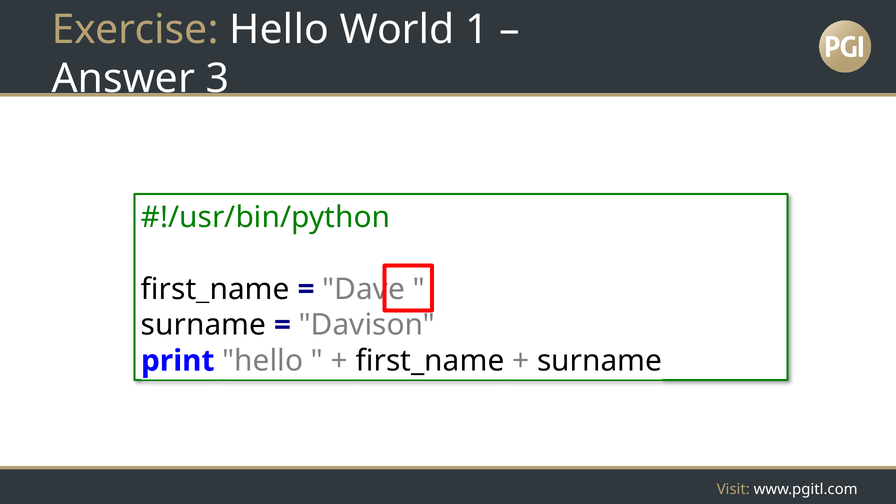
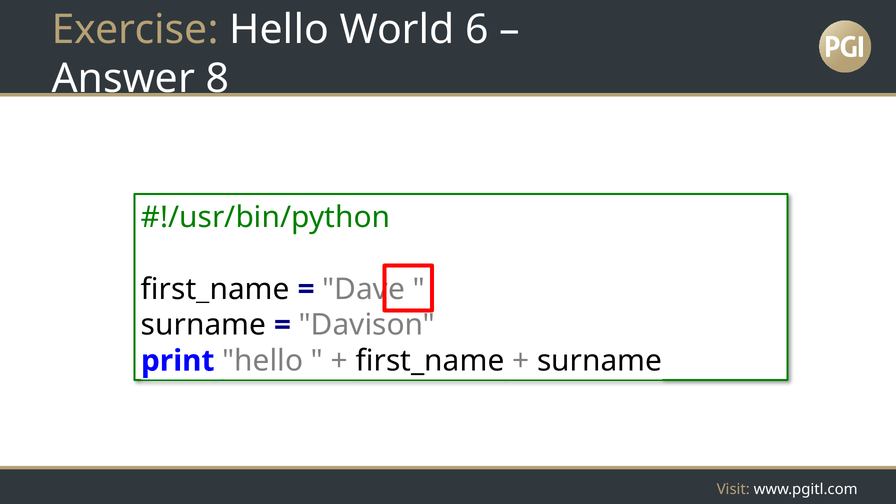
1: 1 -> 6
3: 3 -> 8
